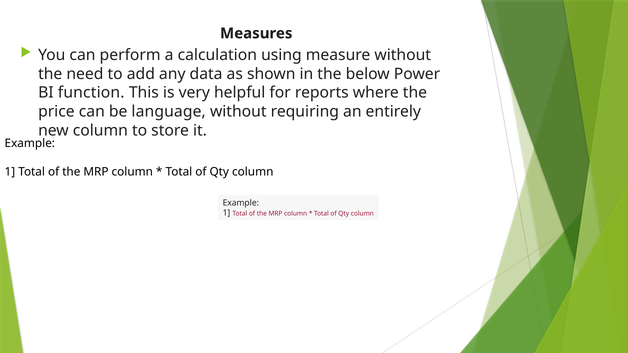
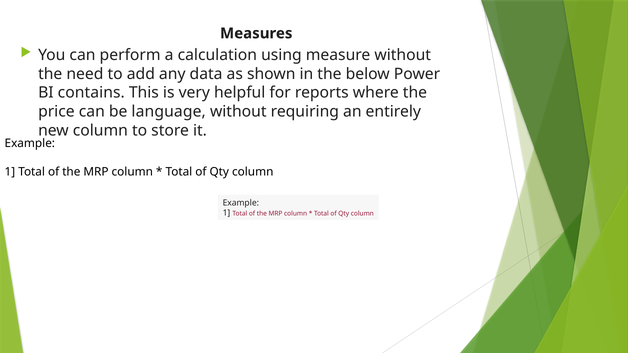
function: function -> contains
